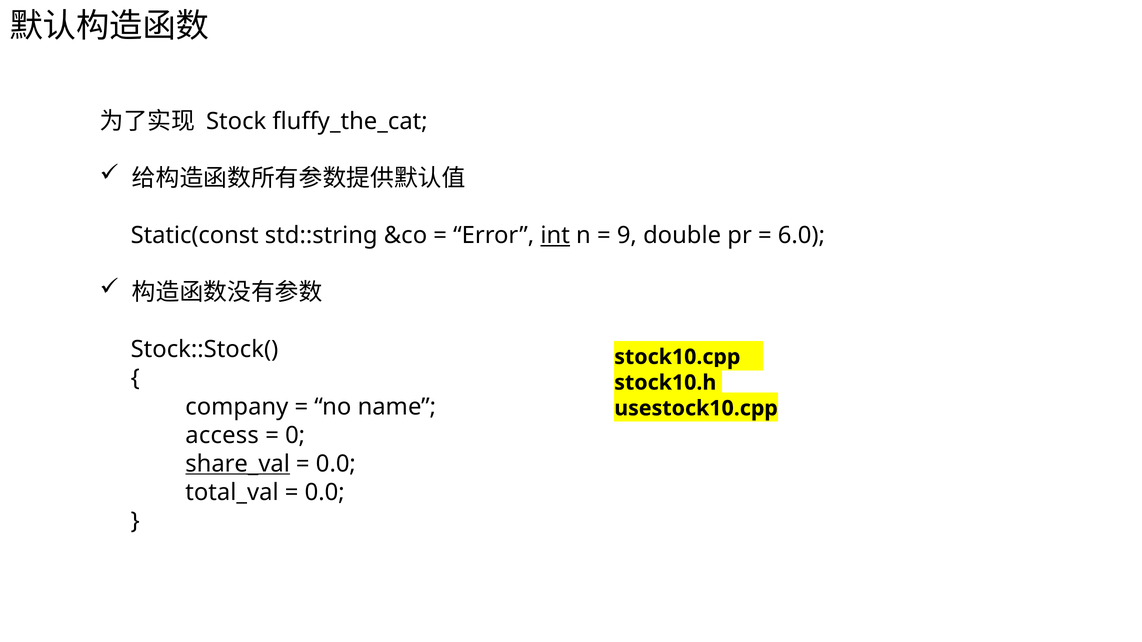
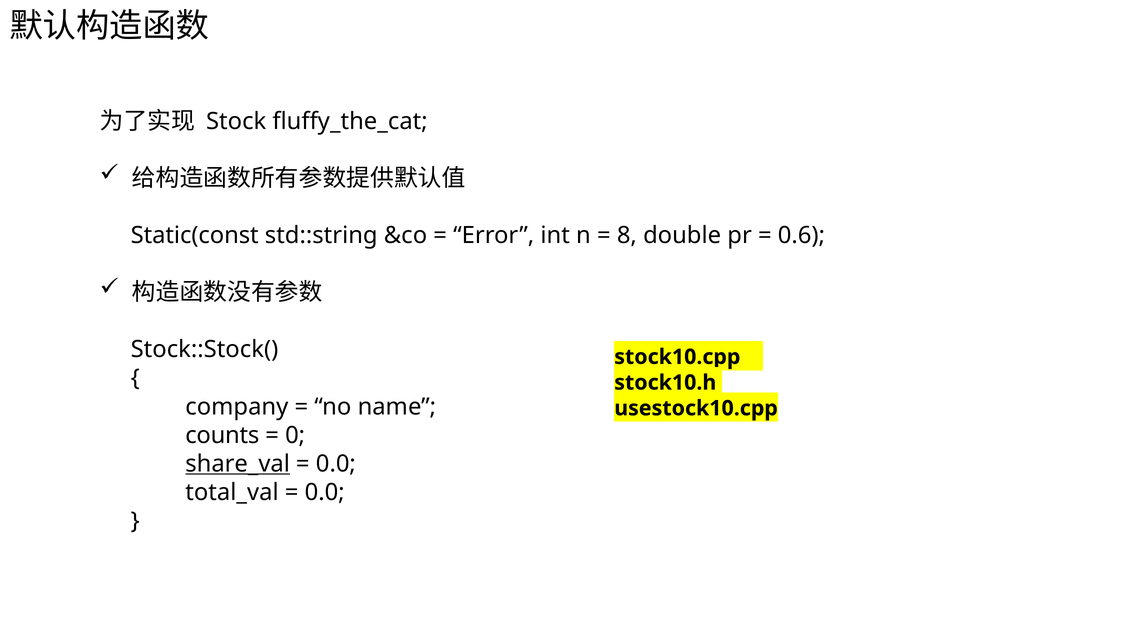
int underline: present -> none
9: 9 -> 8
6.0: 6.0 -> 0.6
access: access -> counts
